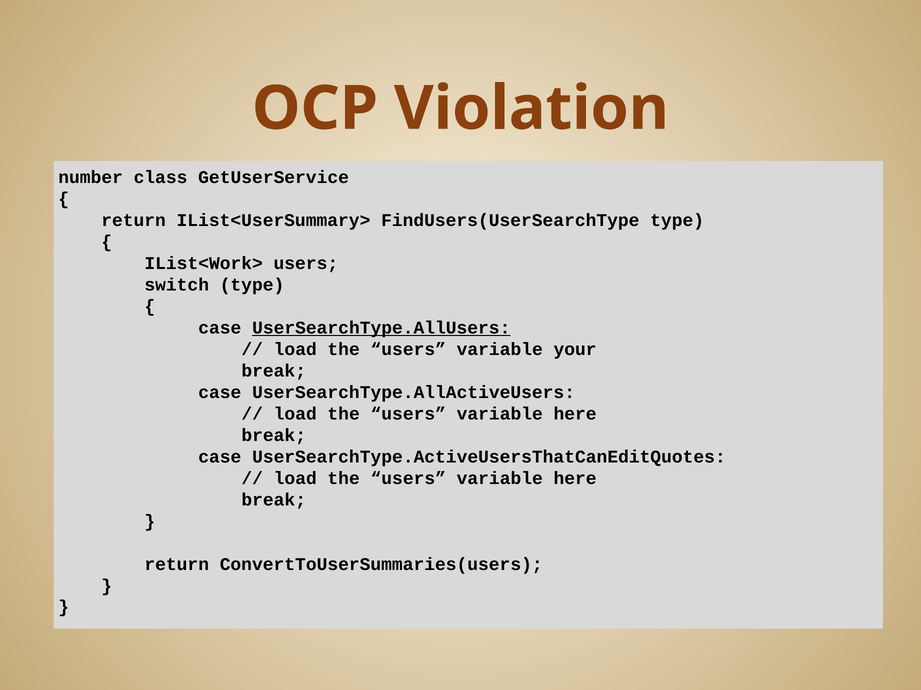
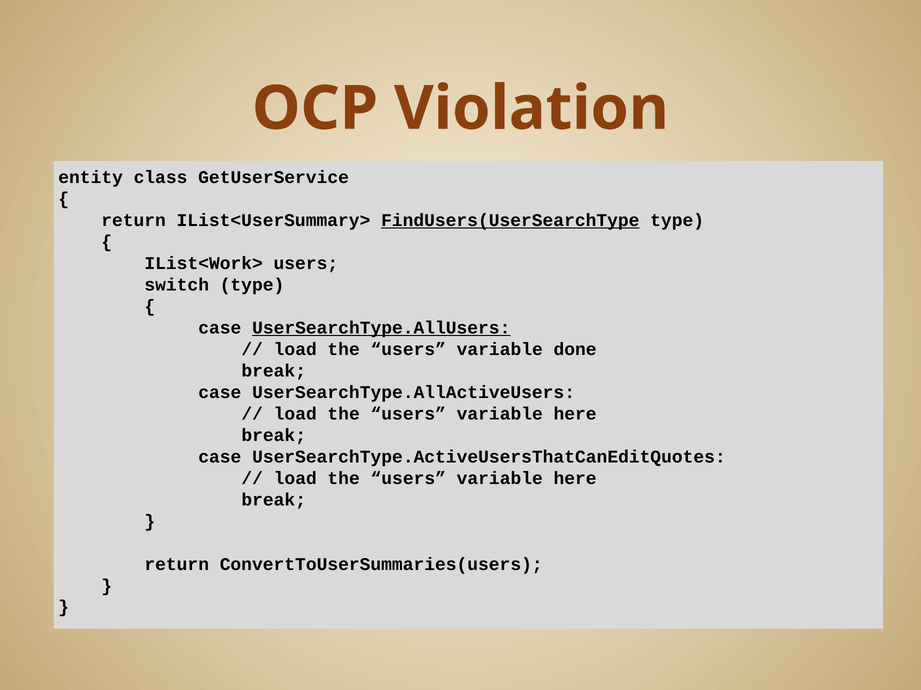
number: number -> entity
FindUsers(UserSearchType underline: none -> present
your: your -> done
